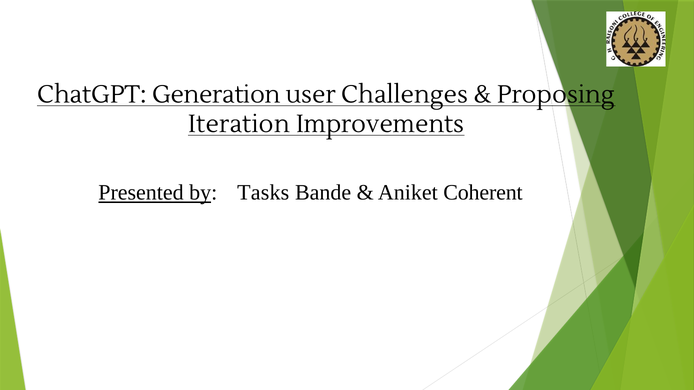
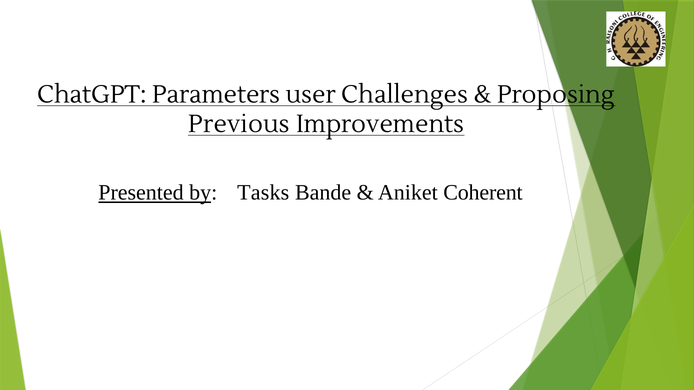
Generation: Generation -> Parameters
Iteration: Iteration -> Previous
